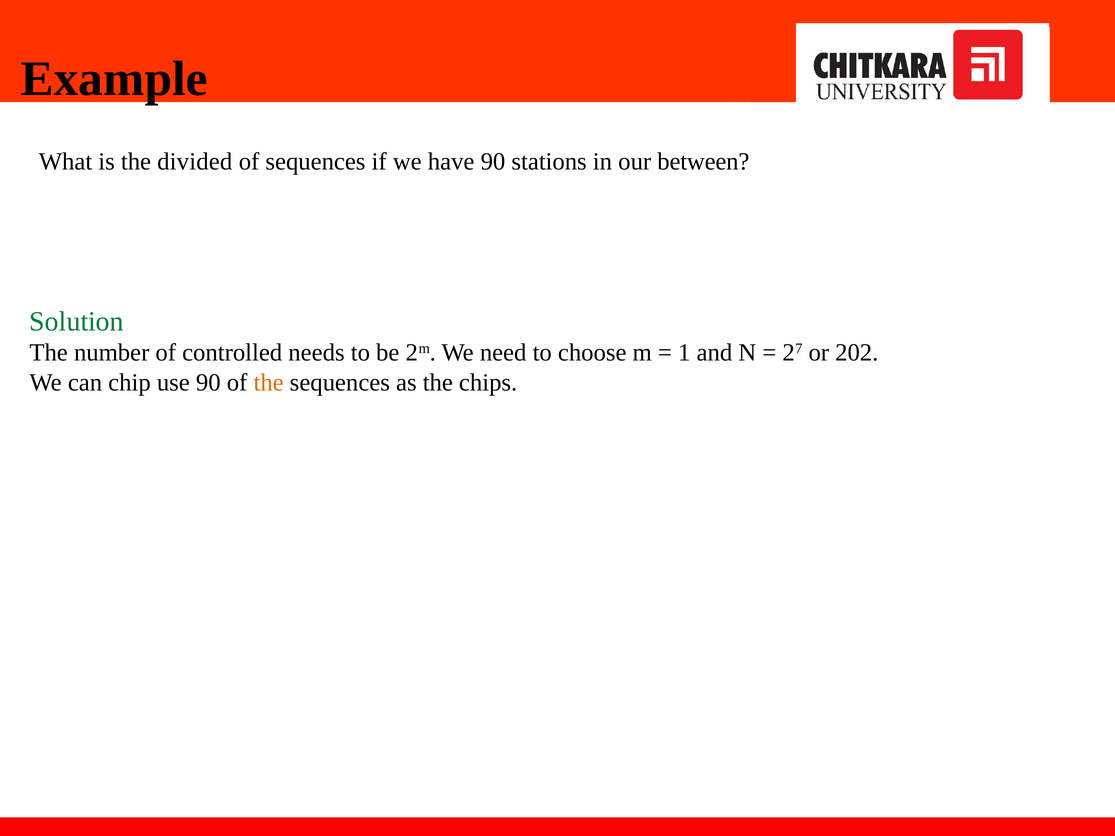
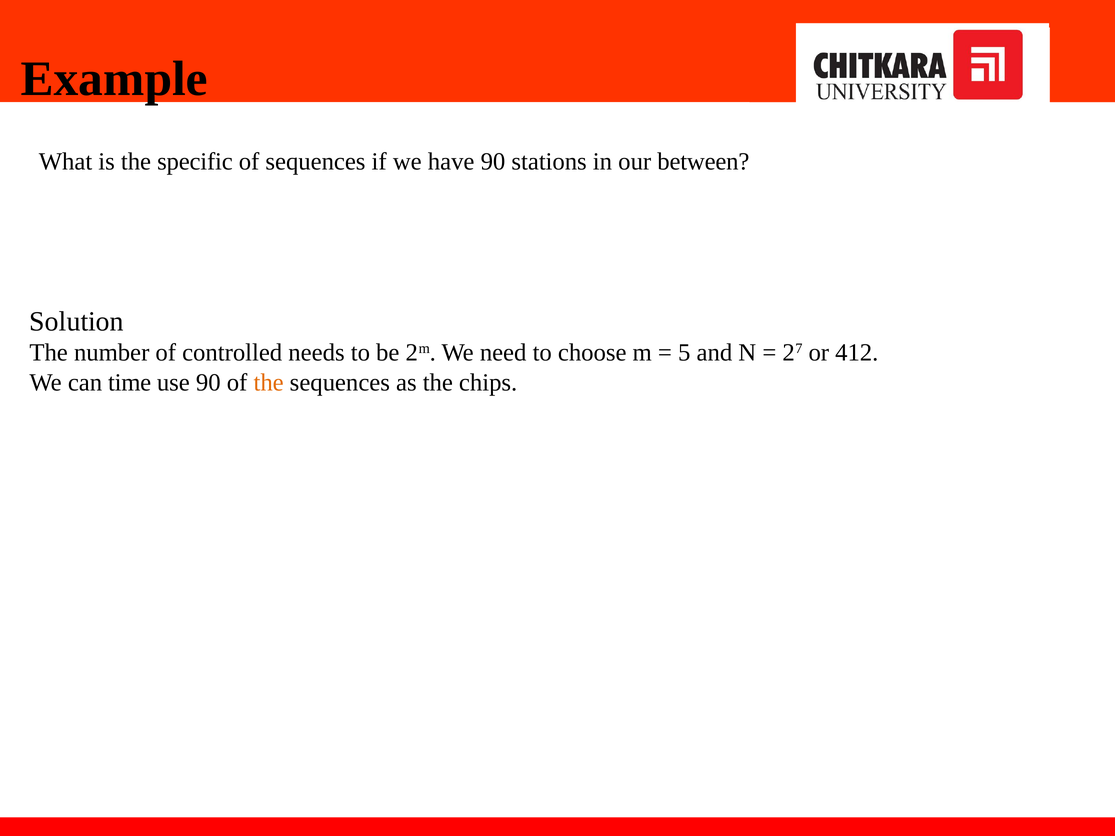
divided: divided -> specific
Solution colour: green -> black
1: 1 -> 5
202: 202 -> 412
chip: chip -> time
